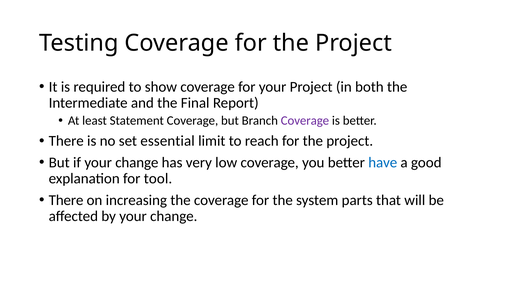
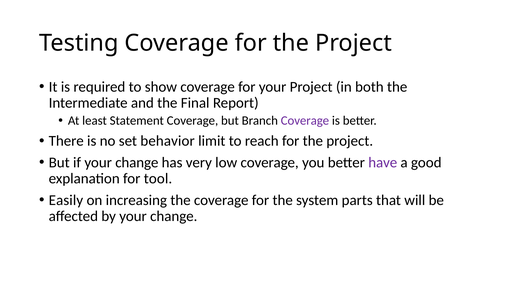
essential: essential -> behavior
have colour: blue -> purple
There at (66, 200): There -> Easily
